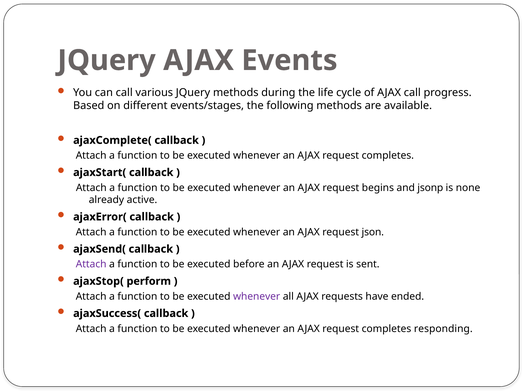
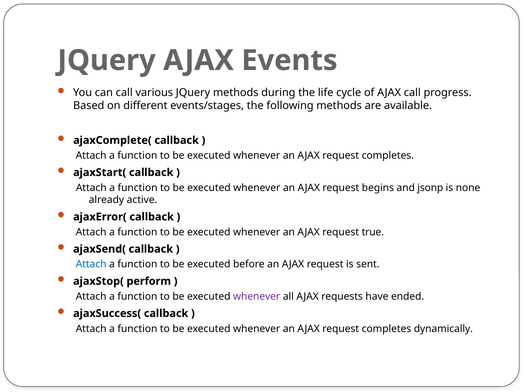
json: json -> true
Attach at (91, 264) colour: purple -> blue
responding: responding -> dynamically
